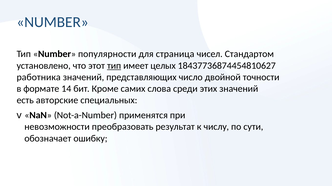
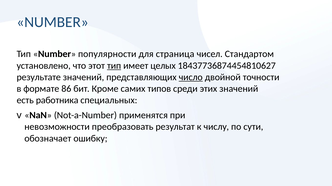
работника: работника -> результате
число underline: none -> present
14: 14 -> 86
слова: слова -> типов
авторские: авторские -> работника
